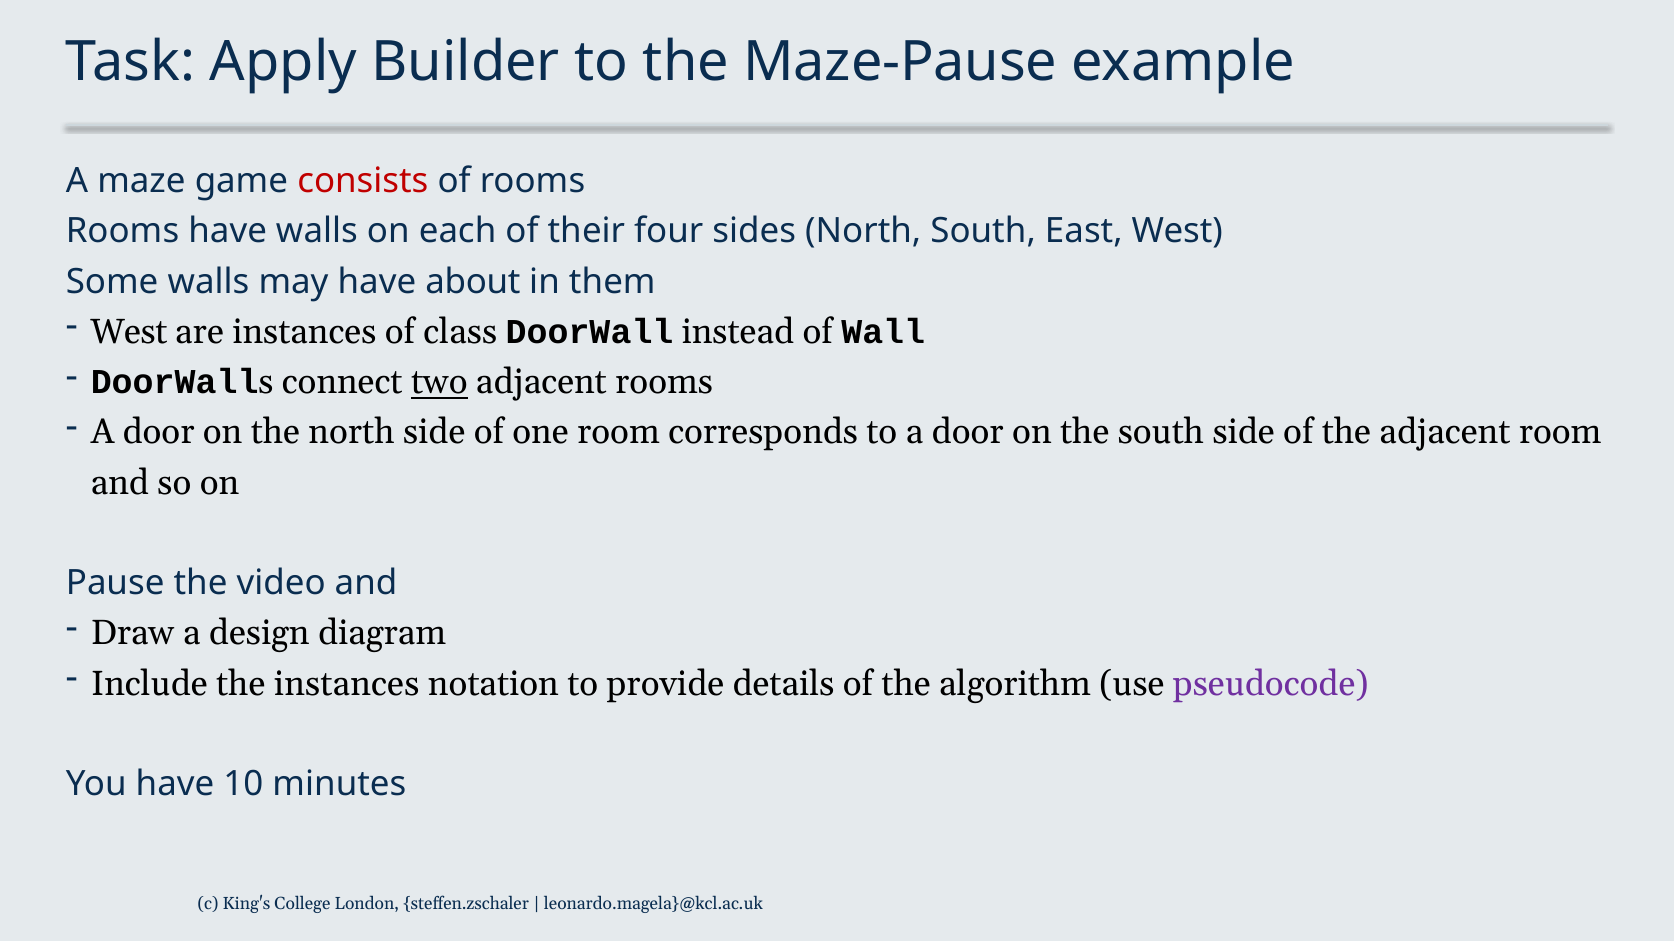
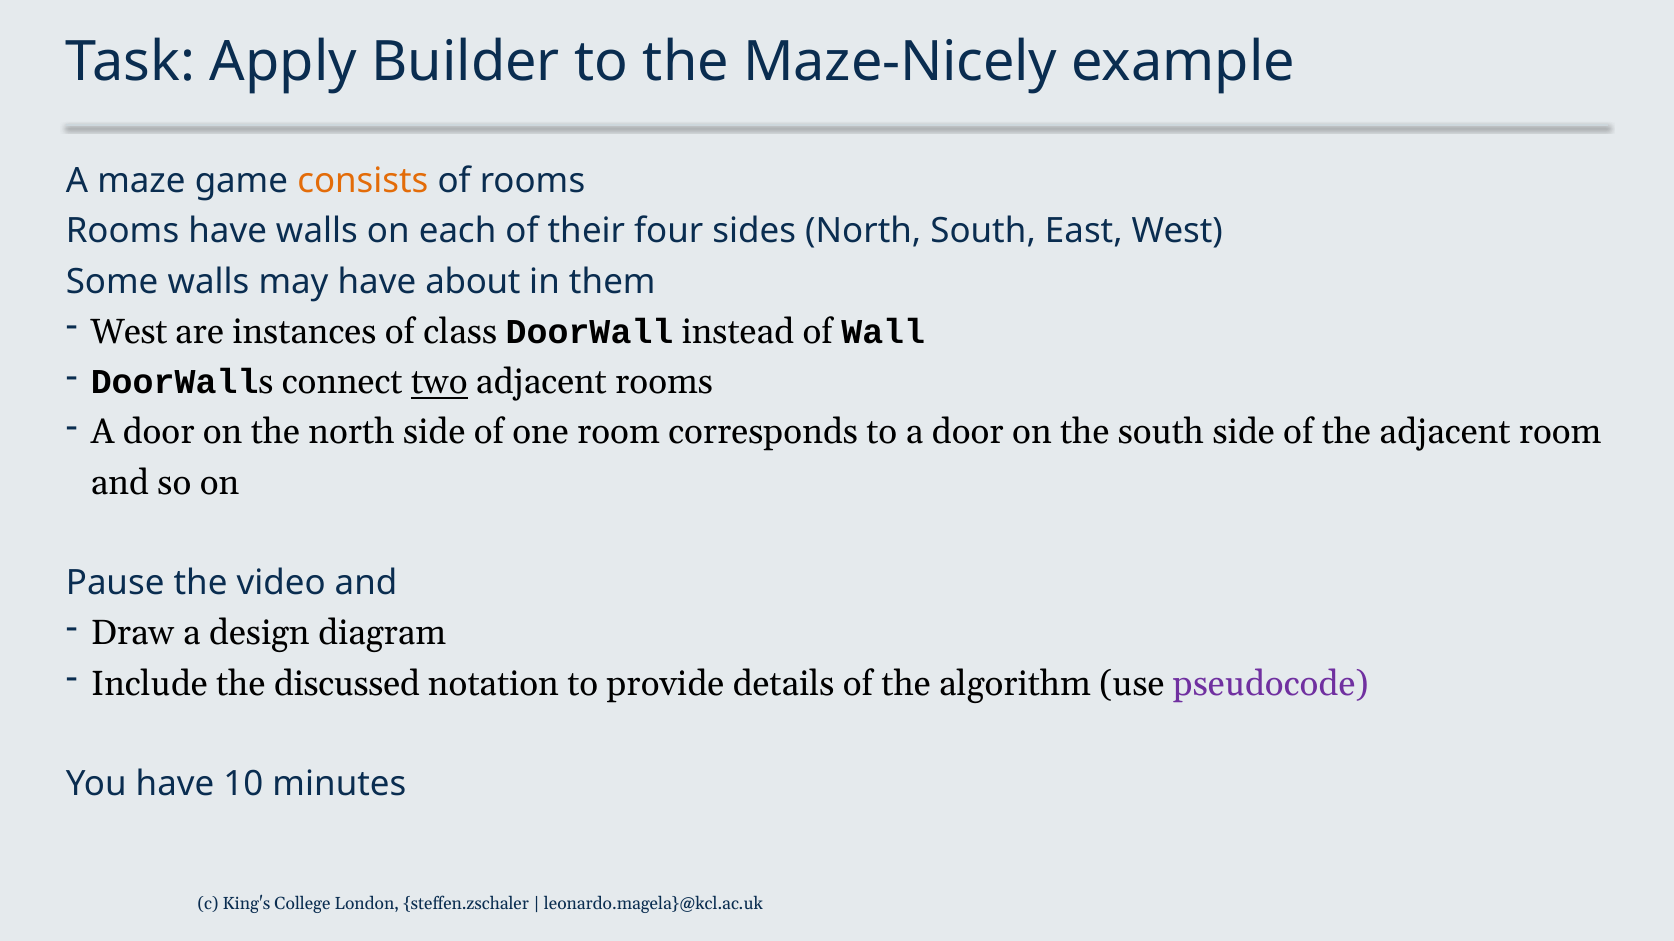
Maze-Pause: Maze-Pause -> Maze-Nicely
consists colour: red -> orange
the instances: instances -> discussed
